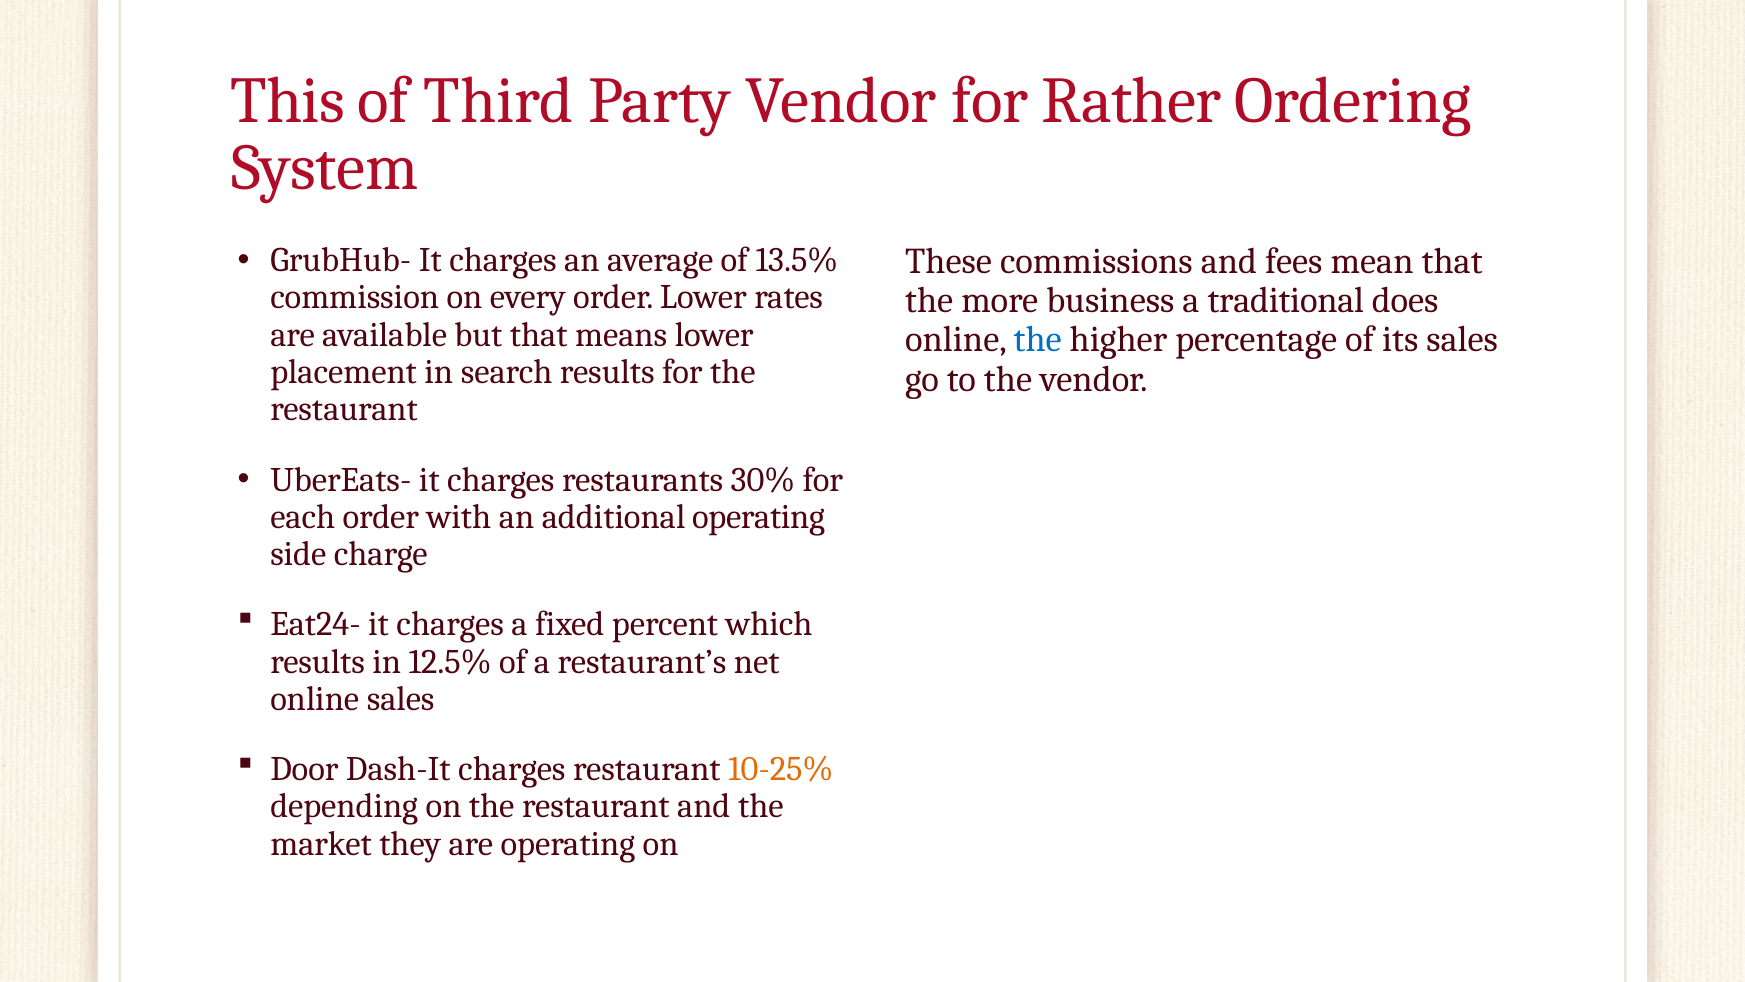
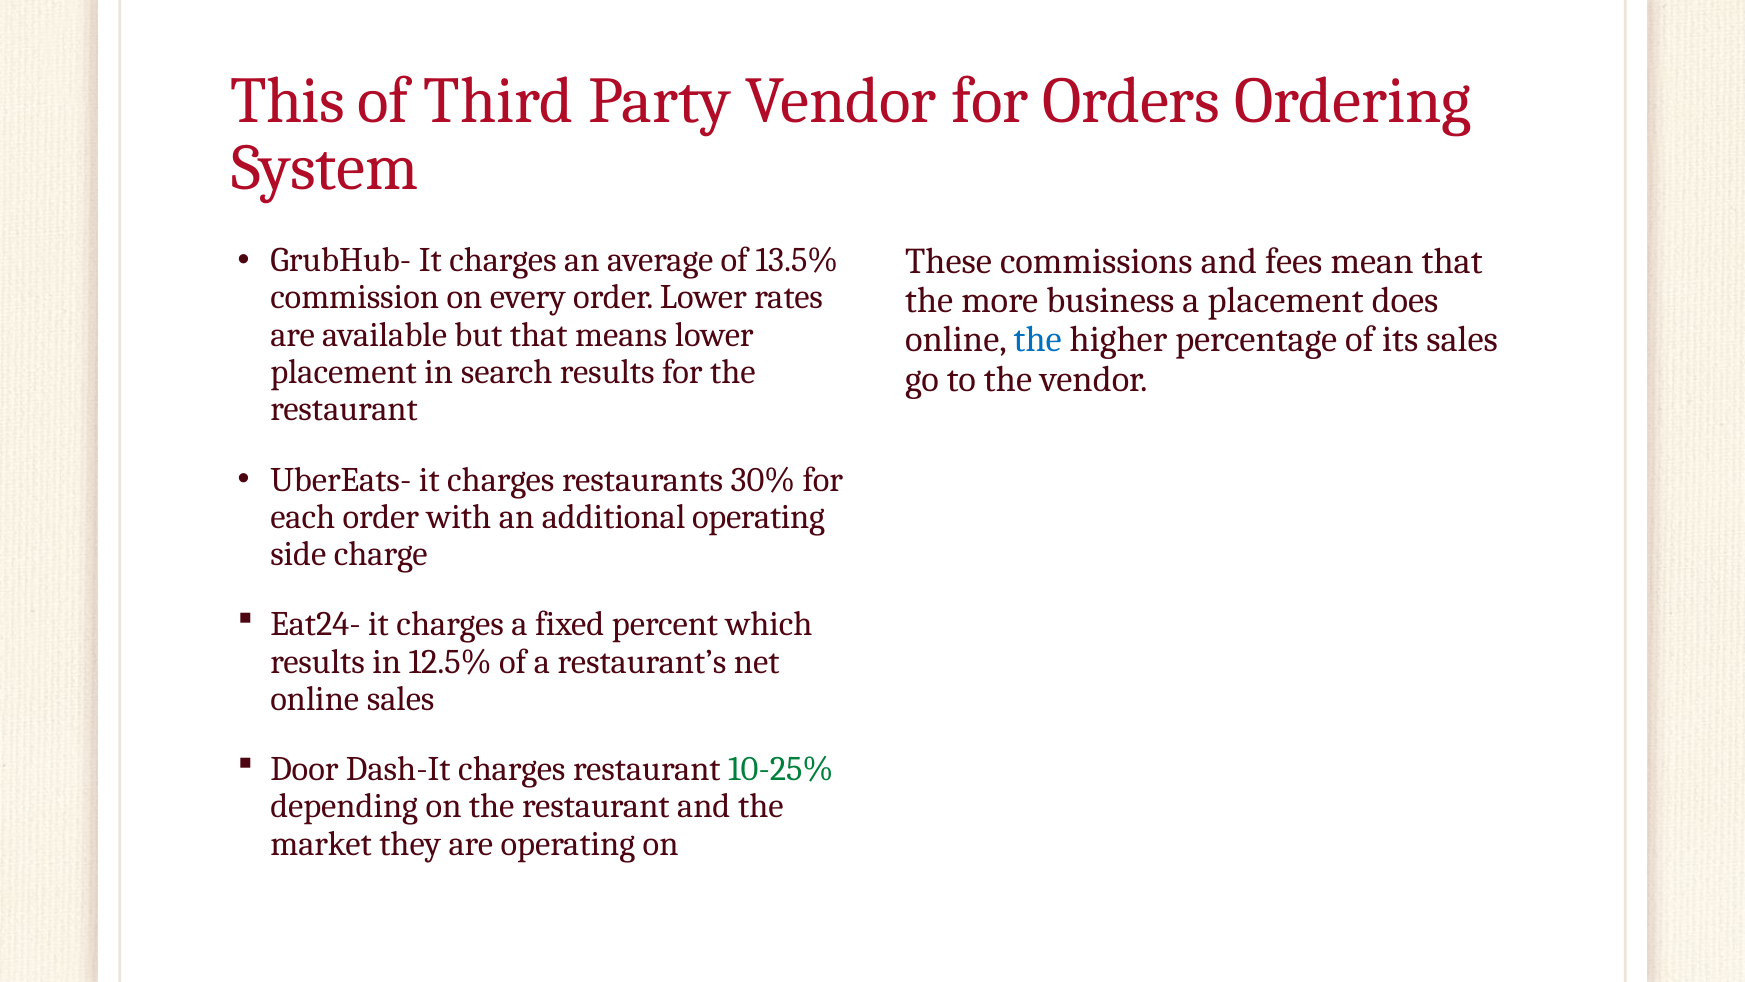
Rather: Rather -> Orders
a traditional: traditional -> placement
10-25% colour: orange -> green
